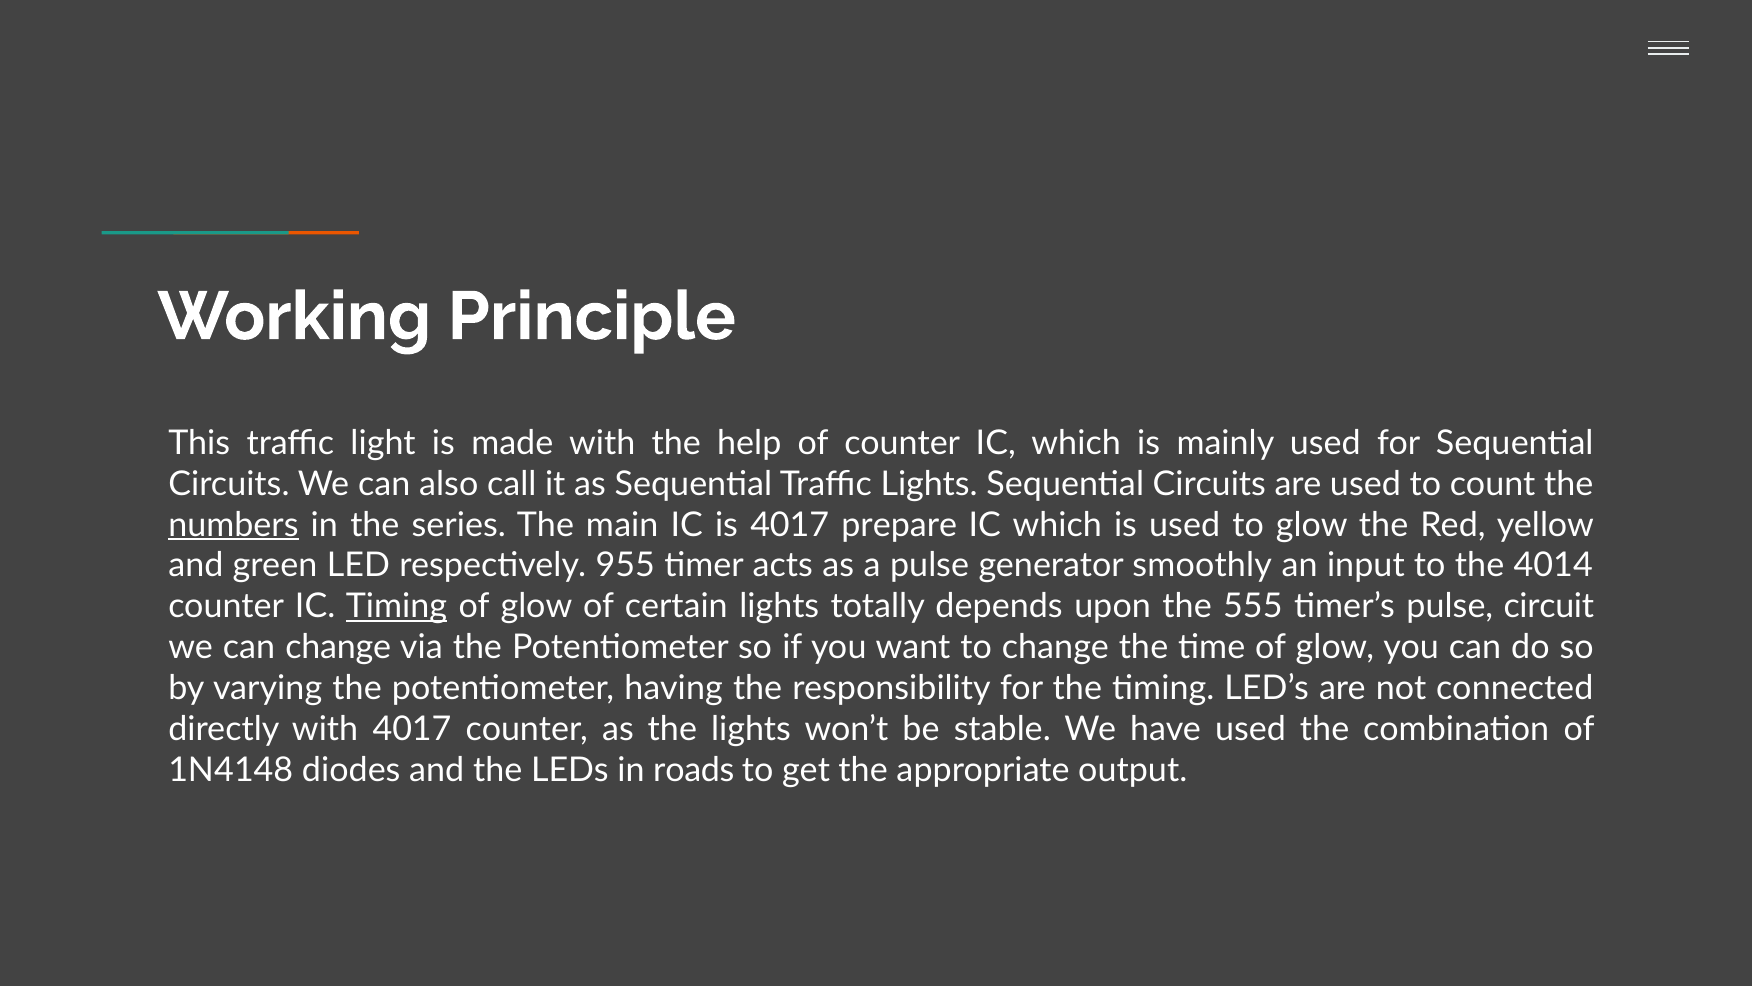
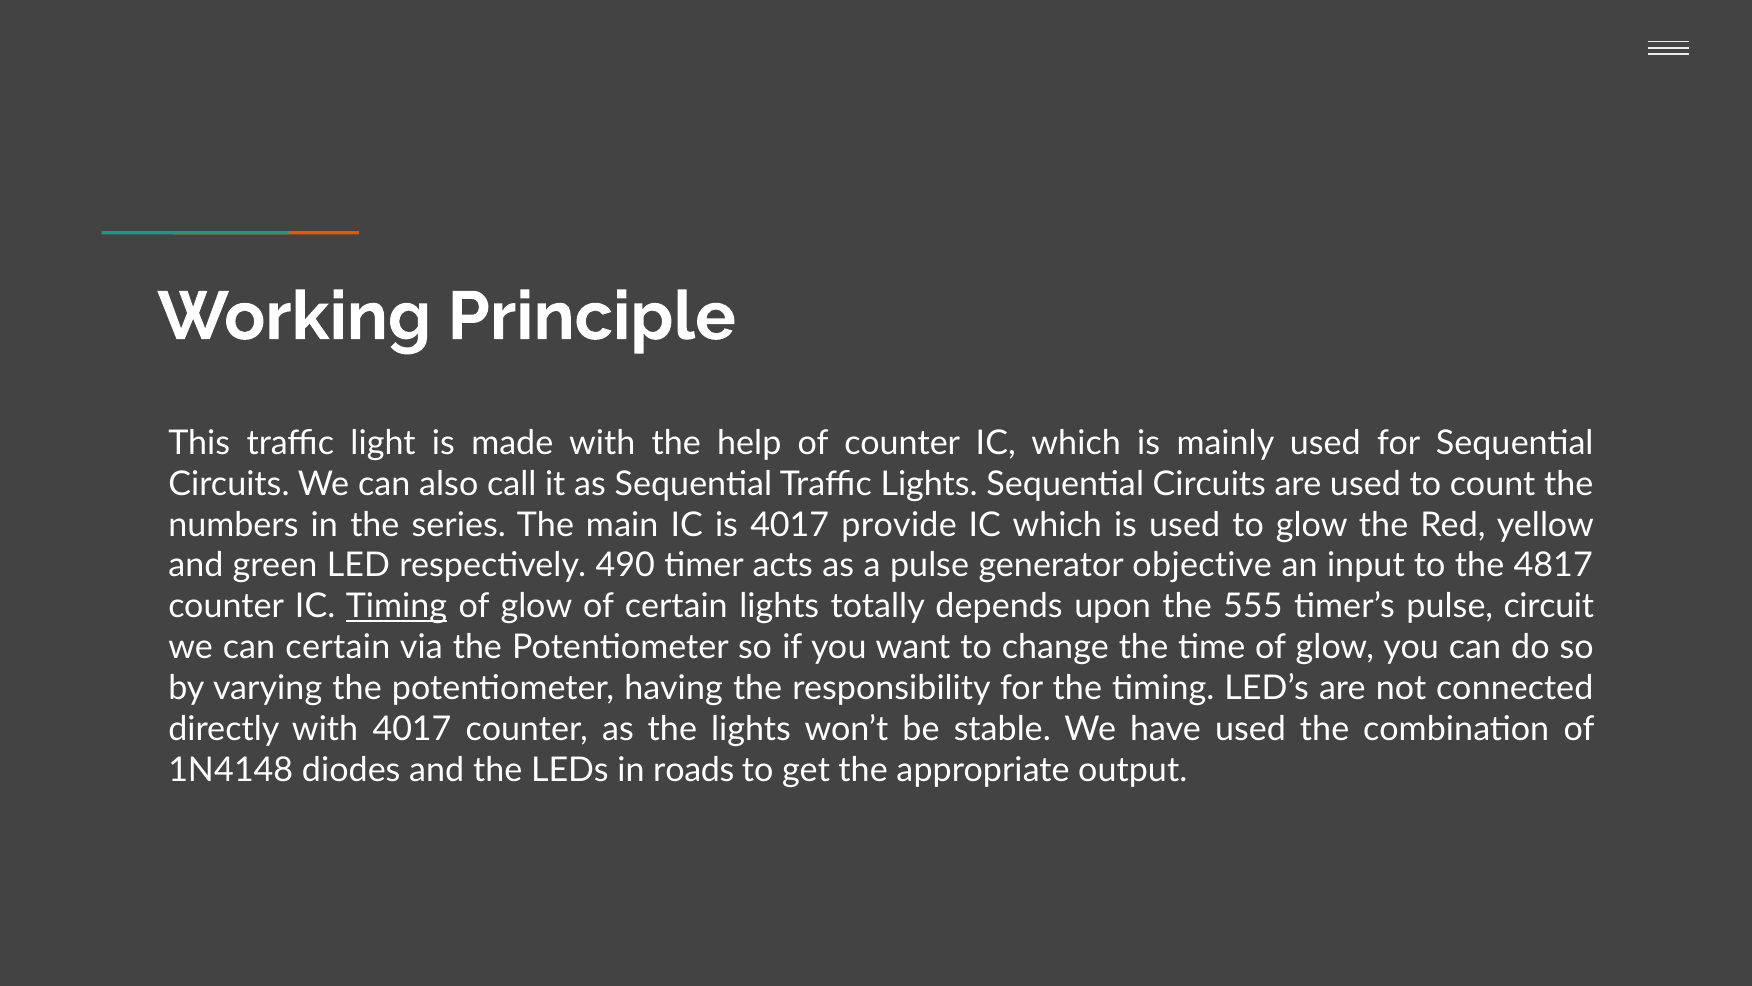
numbers underline: present -> none
prepare: prepare -> provide
955: 955 -> 490
smoothly: smoothly -> objective
4014: 4014 -> 4817
can change: change -> certain
